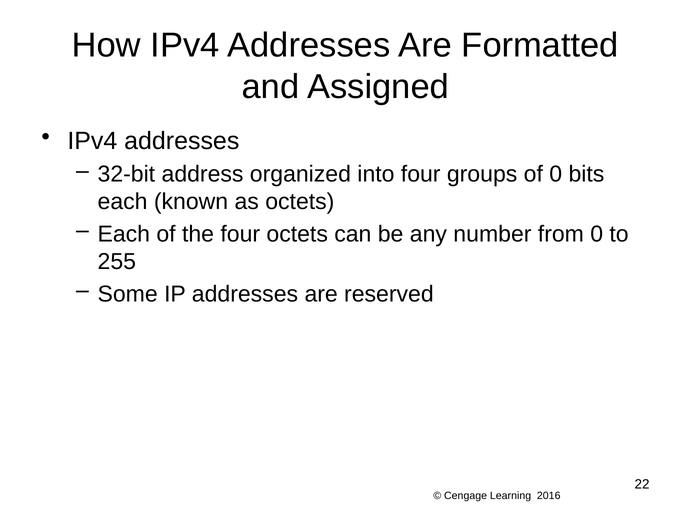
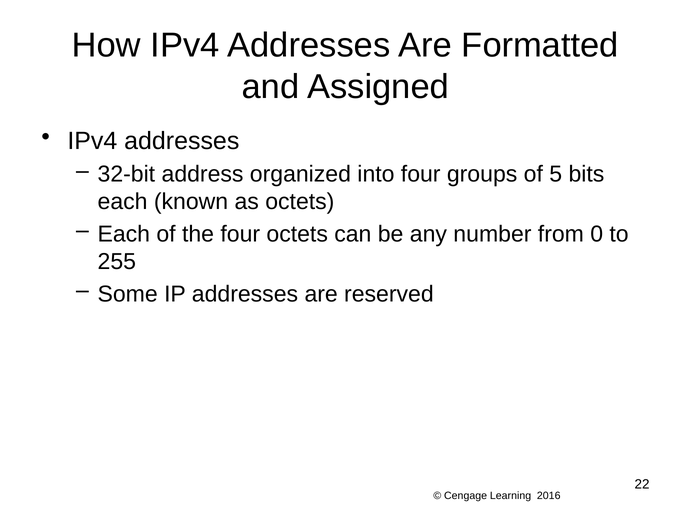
of 0: 0 -> 5
